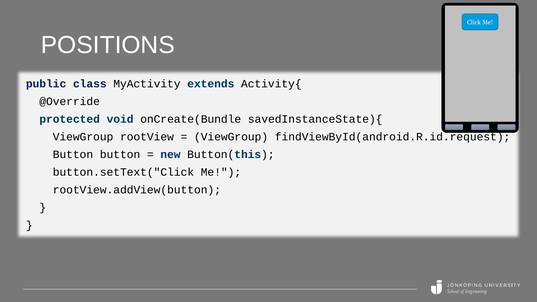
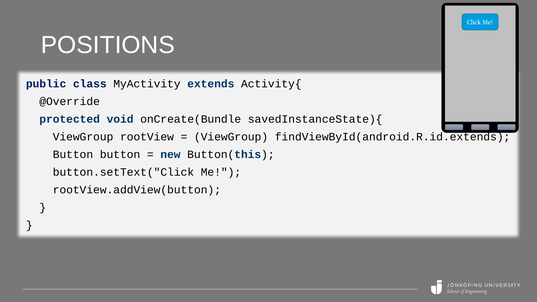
findViewById(android.R.id.request: findViewById(android.R.id.request -> findViewById(android.R.id.extends
